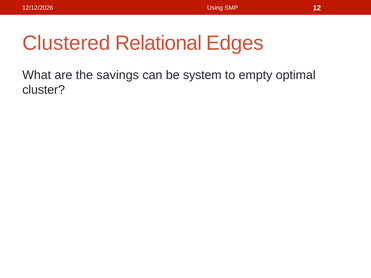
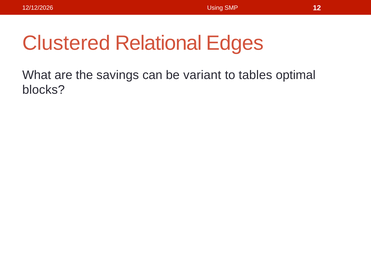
system: system -> variant
empty: empty -> tables
cluster: cluster -> blocks
